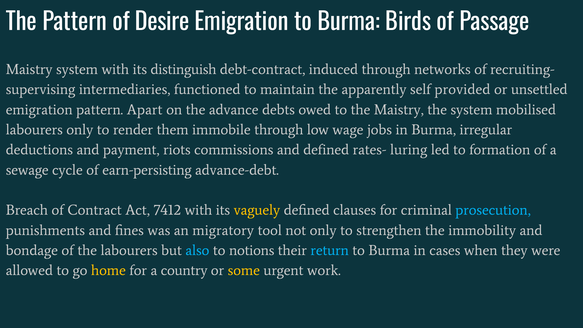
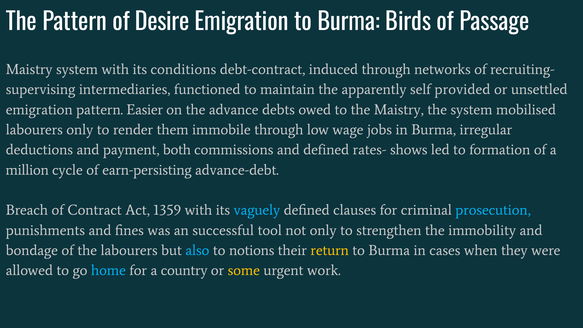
distinguish: distinguish -> conditions
Apart: Apart -> Easier
riots: riots -> both
luring: luring -> shows
sewage: sewage -> million
7412: 7412 -> 1359
vaguely colour: yellow -> light blue
migratory: migratory -> successful
return colour: light blue -> yellow
home colour: yellow -> light blue
